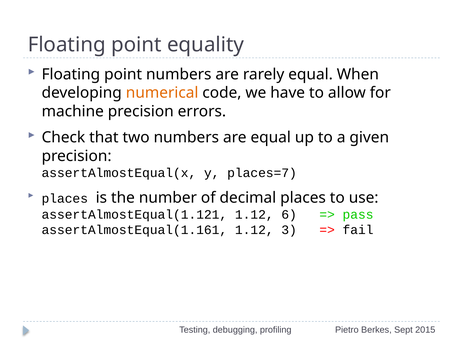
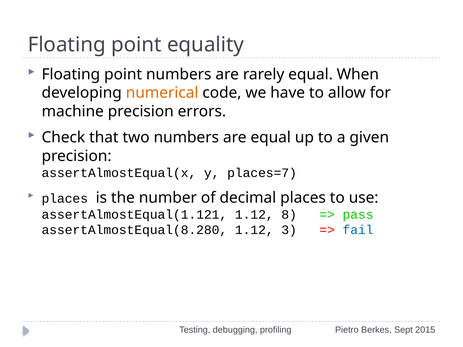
6: 6 -> 8
assertAlmostEqual(1.161: assertAlmostEqual(1.161 -> assertAlmostEqual(8.280
fail colour: black -> blue
